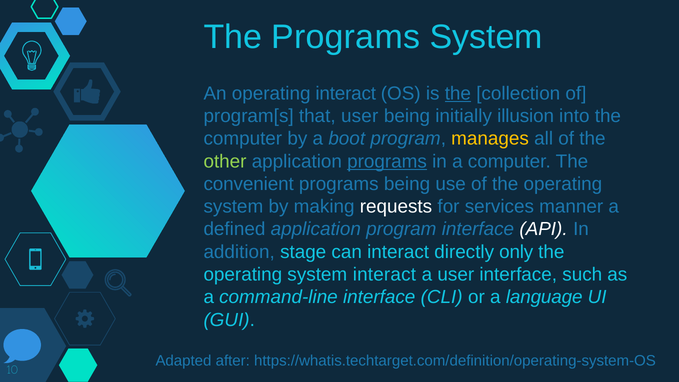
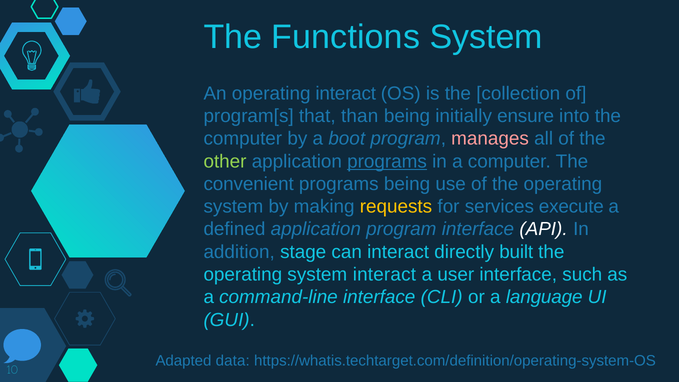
The Programs: Programs -> Functions
the at (458, 93) underline: present -> none
that user: user -> than
illusion: illusion -> ensure
manages colour: yellow -> pink
requests colour: white -> yellow
manner: manner -> execute
only: only -> built
after: after -> data
